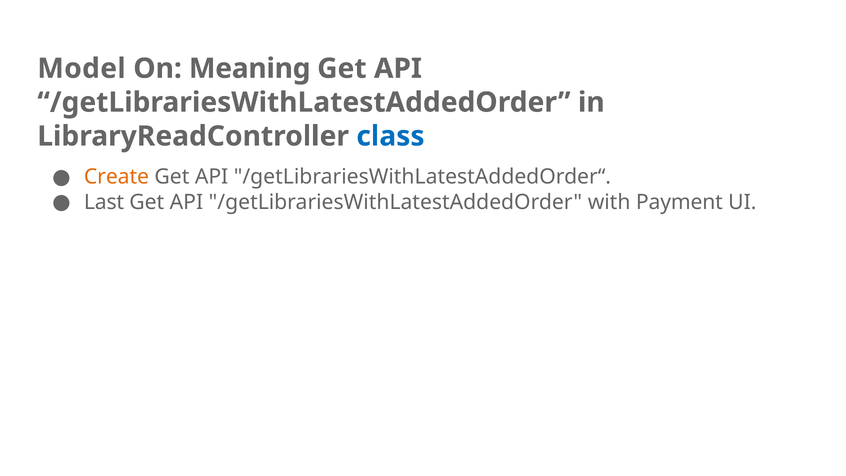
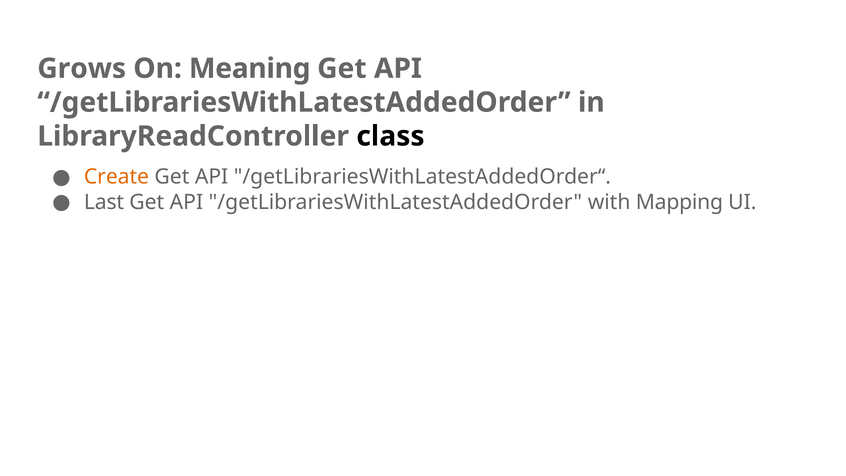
Model: Model -> Grows
class colour: blue -> black
Payment: Payment -> Mapping
